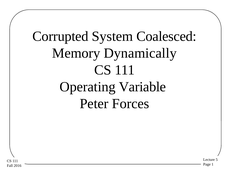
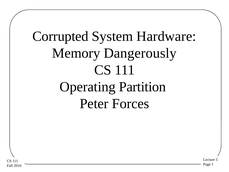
Coalesced: Coalesced -> Hardware
Dynamically: Dynamically -> Dangerously
Variable: Variable -> Partition
